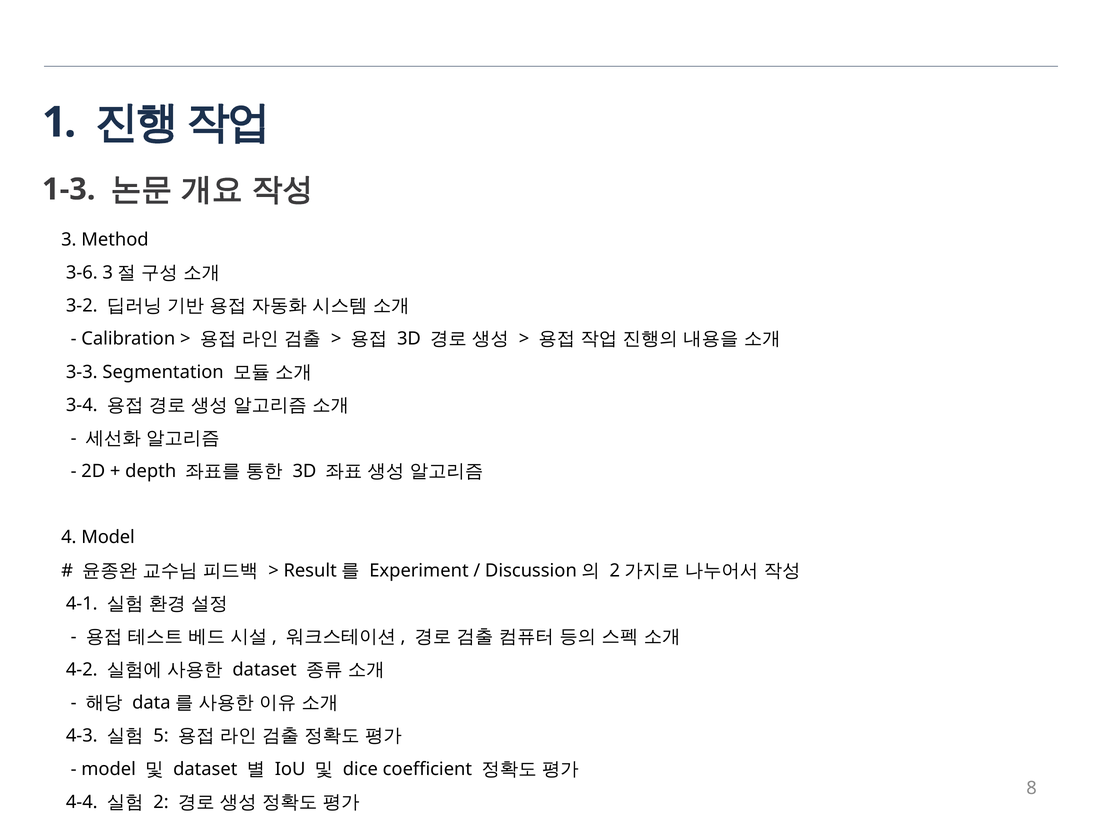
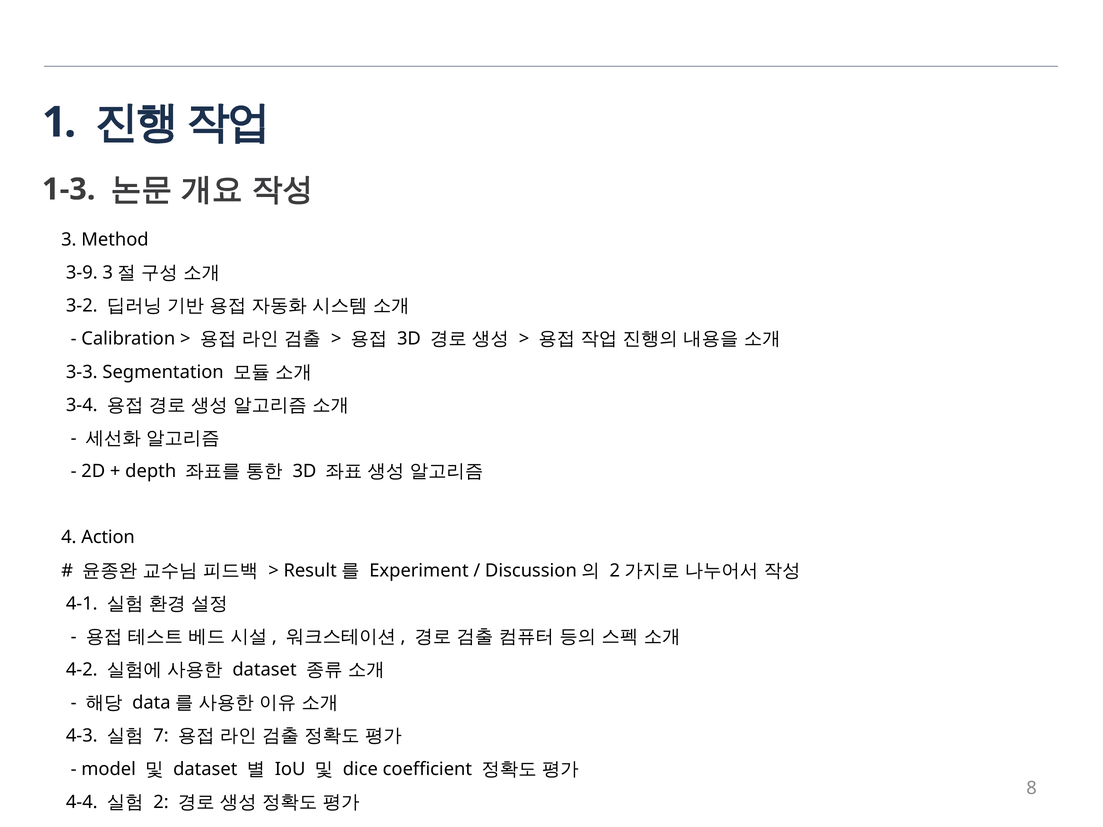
3-6: 3-6 -> 3-9
4 Model: Model -> Action
5: 5 -> 7
